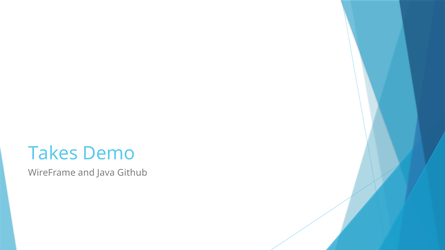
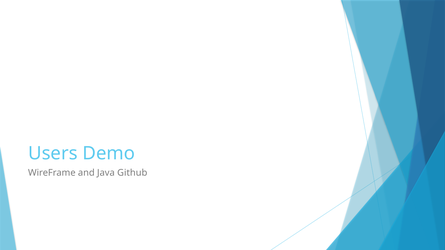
Takes: Takes -> Users
